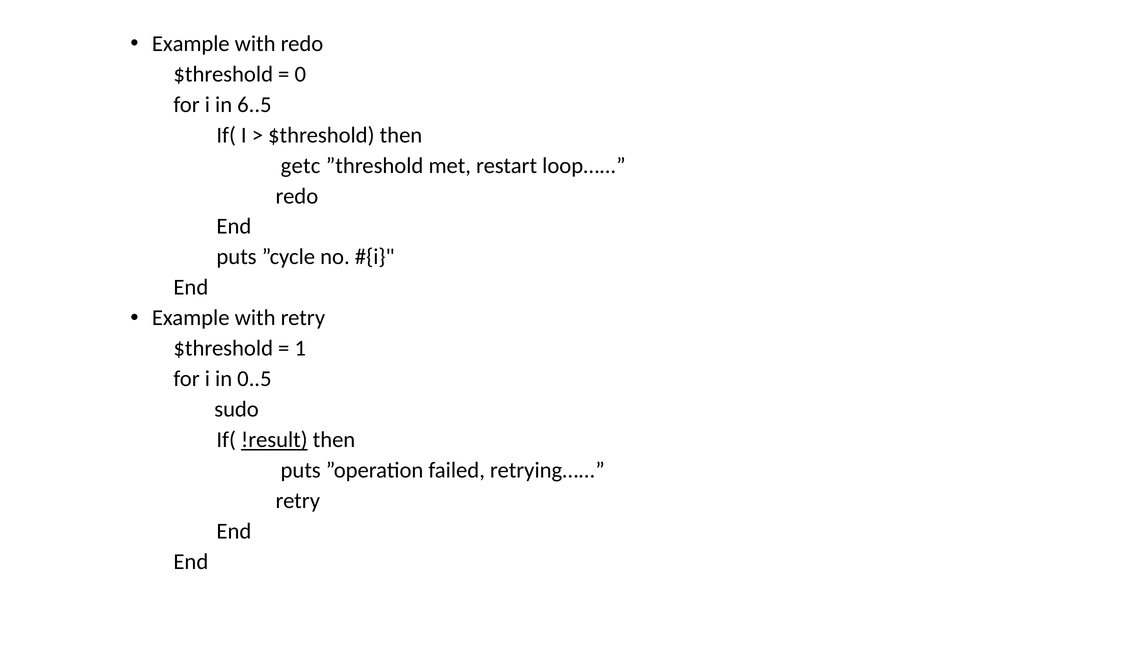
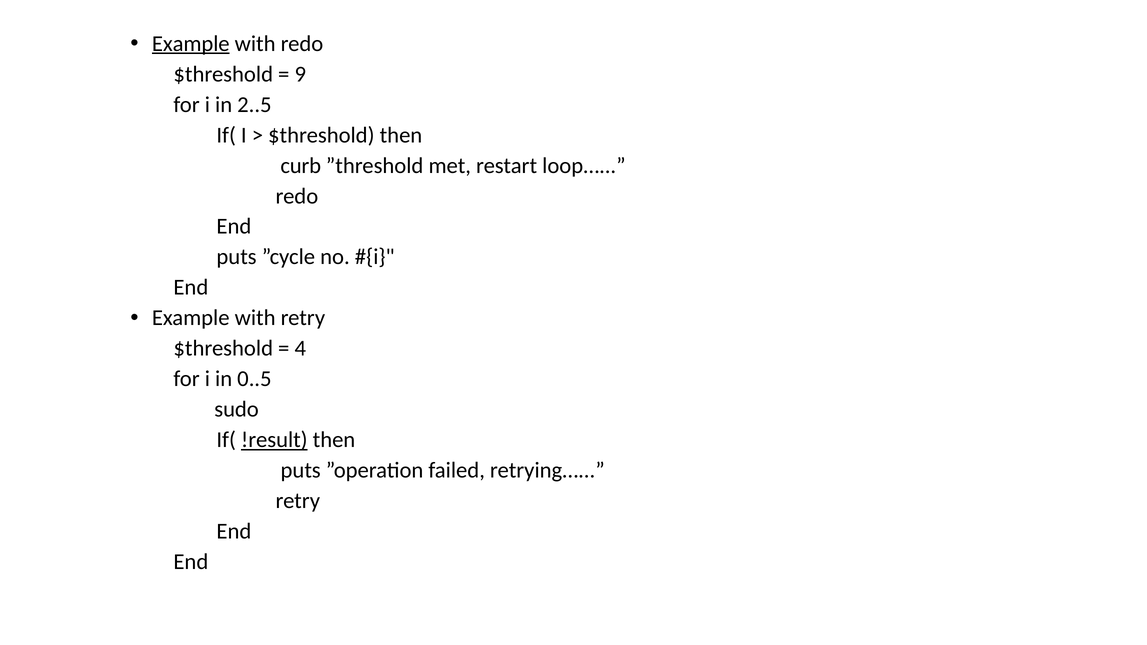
Example at (191, 44) underline: none -> present
0: 0 -> 9
6..5: 6..5 -> 2..5
getc: getc -> curb
1: 1 -> 4
